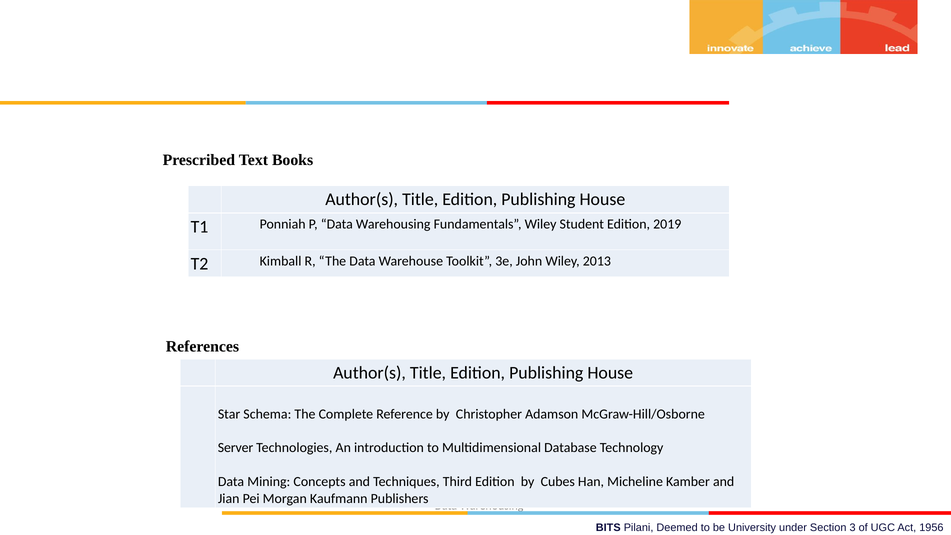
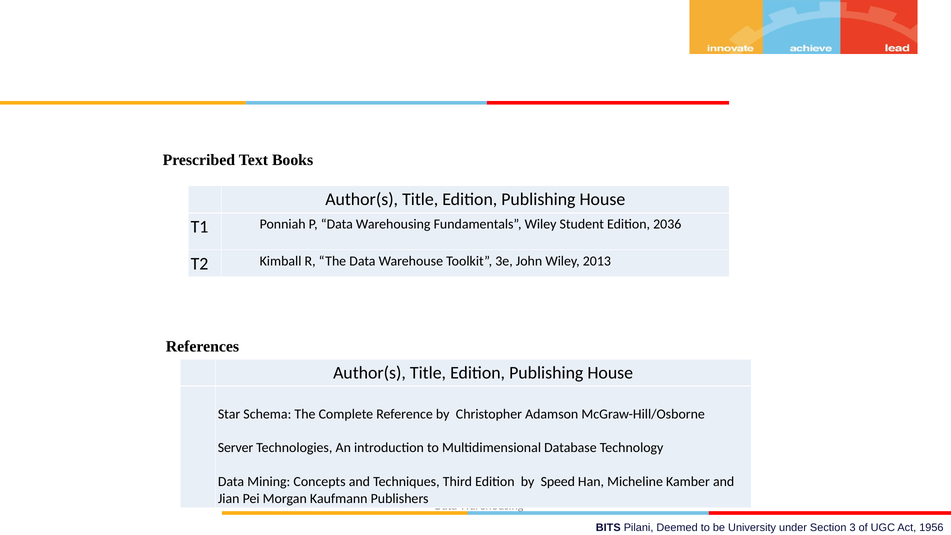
2019: 2019 -> 2036
Cubes: Cubes -> Speed
